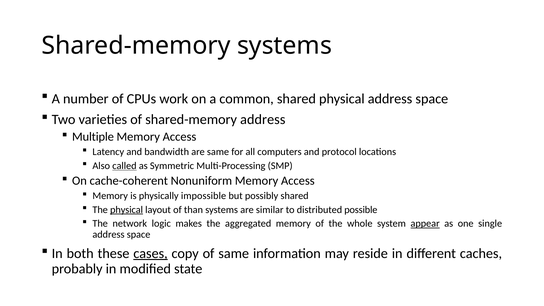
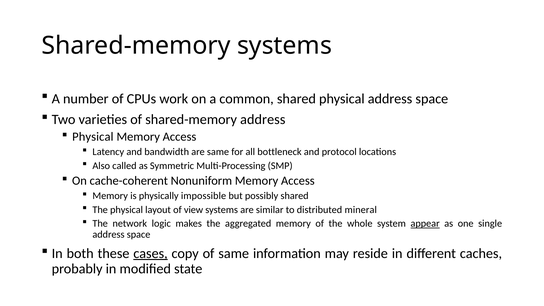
Multiple at (93, 137): Multiple -> Physical
computers: computers -> bottleneck
called underline: present -> none
physical at (127, 210) underline: present -> none
than: than -> view
possible: possible -> mineral
